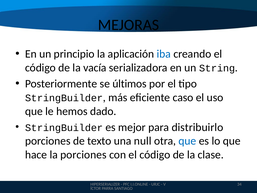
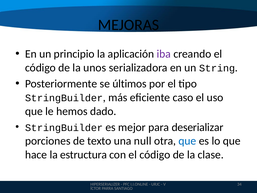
iba colour: blue -> purple
vacía: vacía -> unos
distribuirlo: distribuirlo -> deserializar
la porciones: porciones -> estructura
